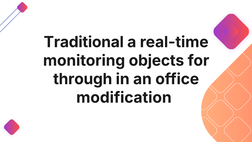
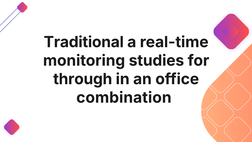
objects: objects -> studies
modification: modification -> combination
